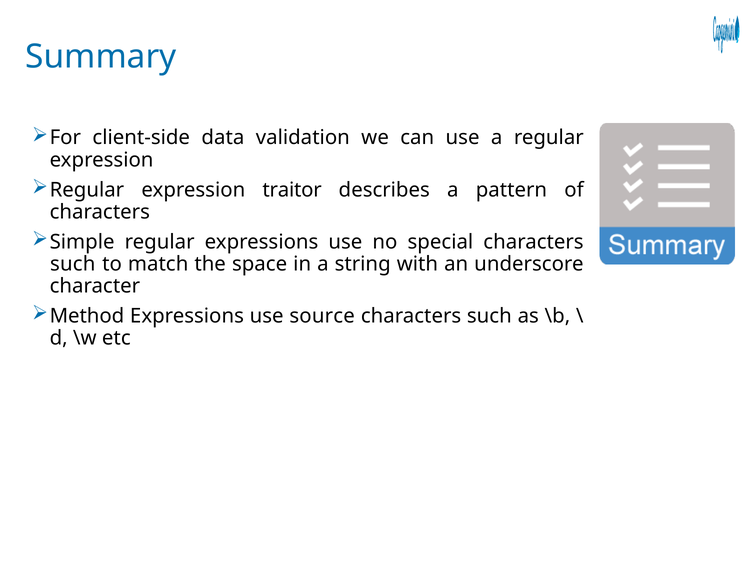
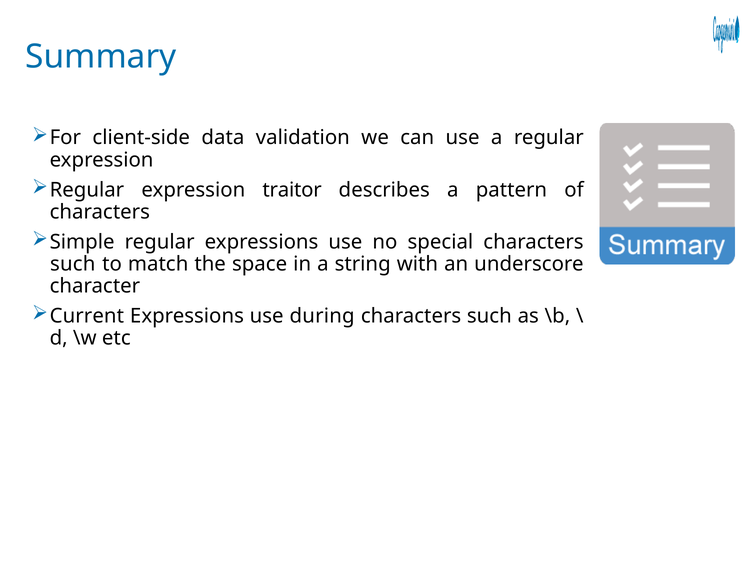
Method: Method -> Current
source: source -> during
